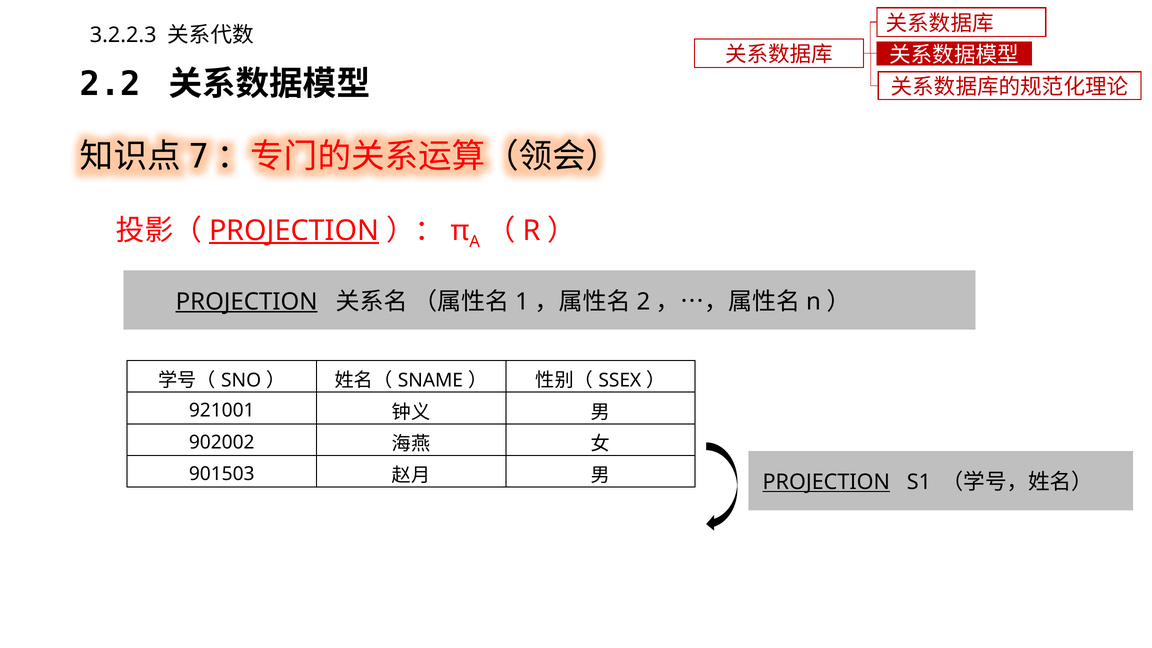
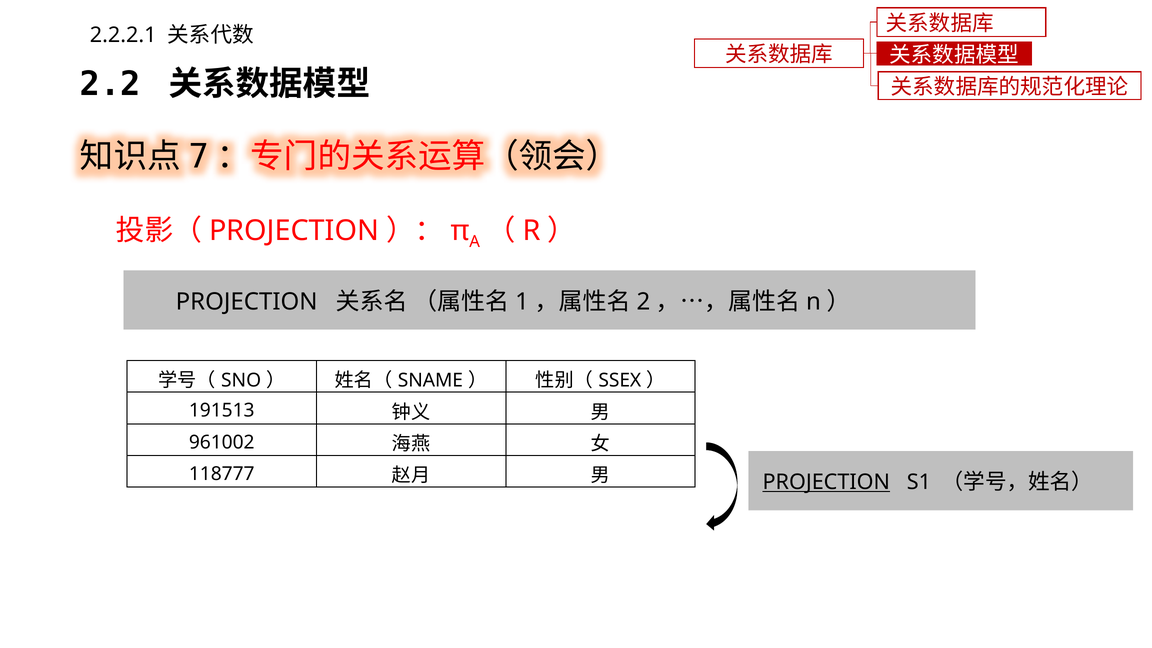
3.2.2.3: 3.2.2.3 -> 2.2.2.1
PROJECTION at (294, 231) underline: present -> none
PROJECTION at (247, 302) underline: present -> none
921001: 921001 -> 191513
902002: 902002 -> 961002
901503: 901503 -> 118777
